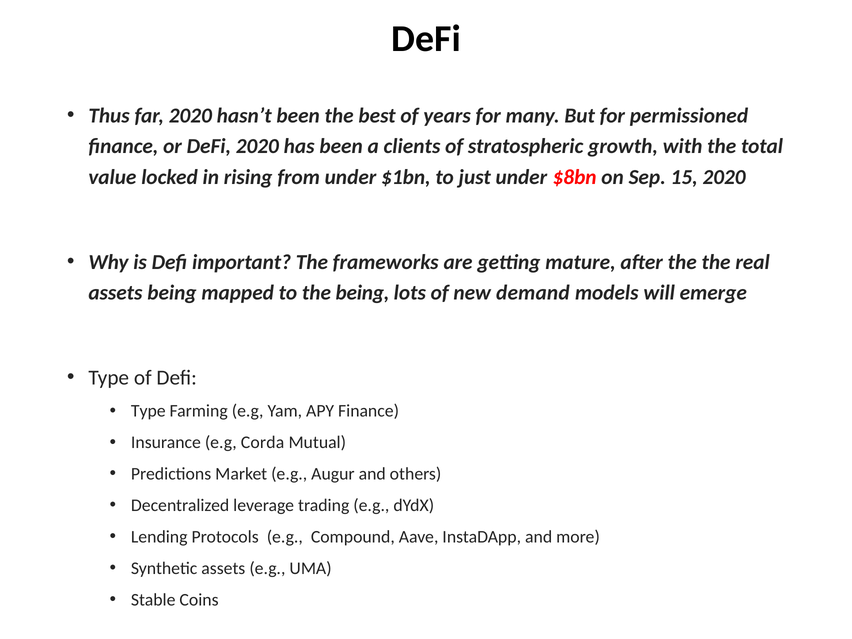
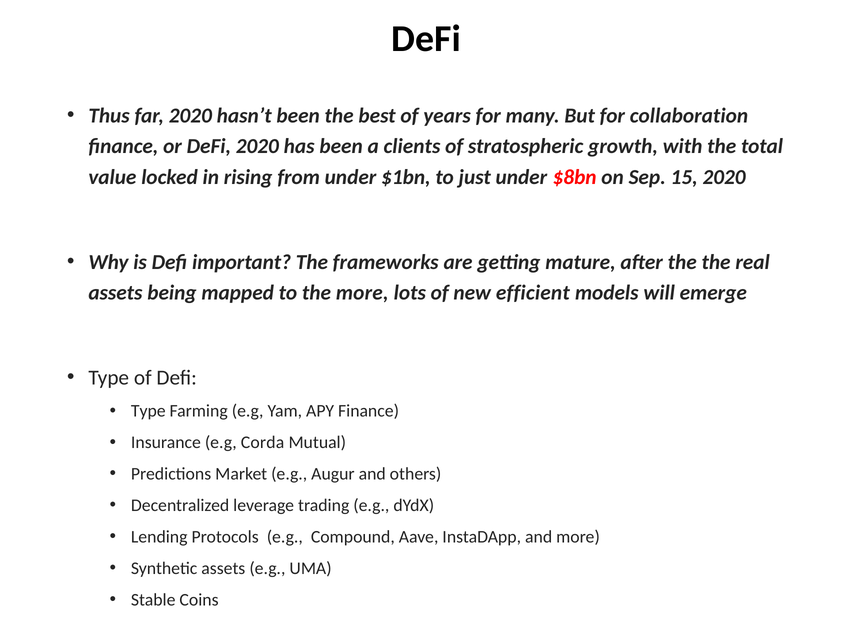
permissioned: permissioned -> collaboration
the being: being -> more
demand: demand -> efficient
